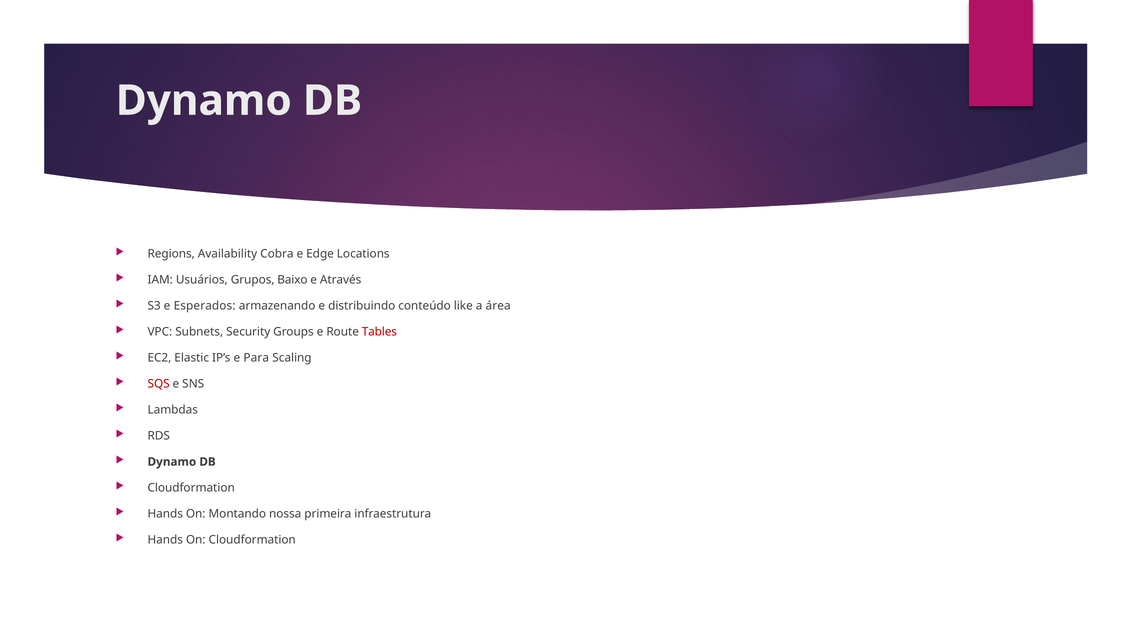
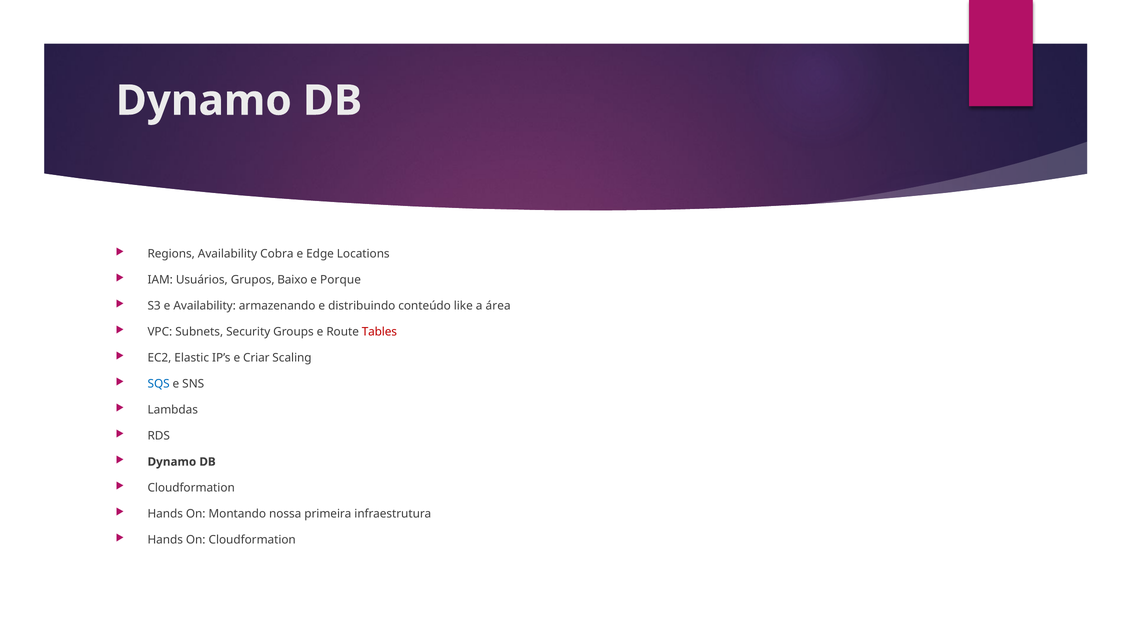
Através: Através -> Porque
e Esperados: Esperados -> Availability
Para: Para -> Criar
SQS colour: red -> blue
